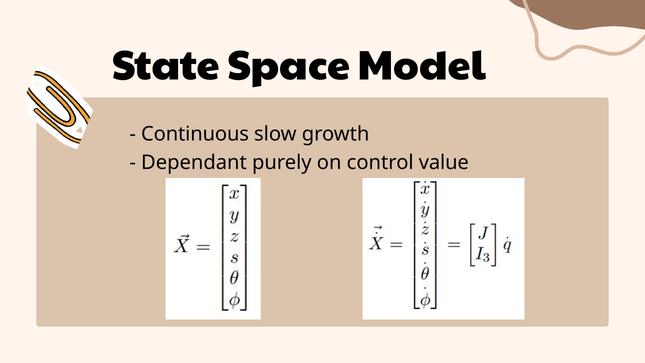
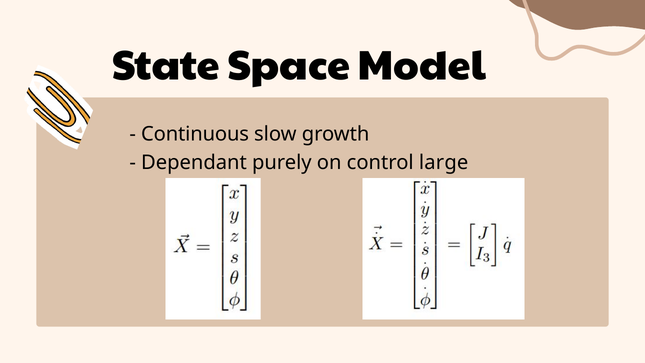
value: value -> large
